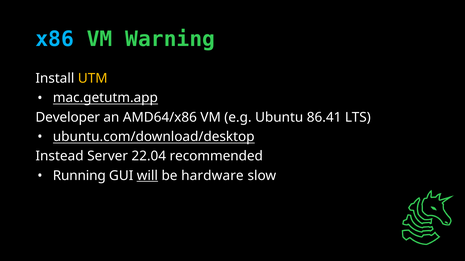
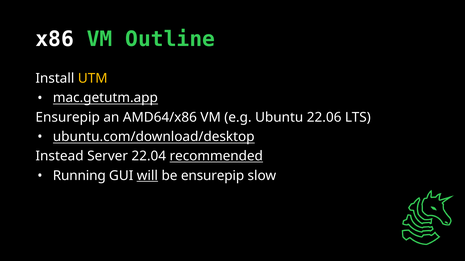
x86 colour: light blue -> white
Warning: Warning -> Outline
Developer at (68, 118): Developer -> Ensurepip
86.41: 86.41 -> 22.06
recommended underline: none -> present
be hardware: hardware -> ensurepip
